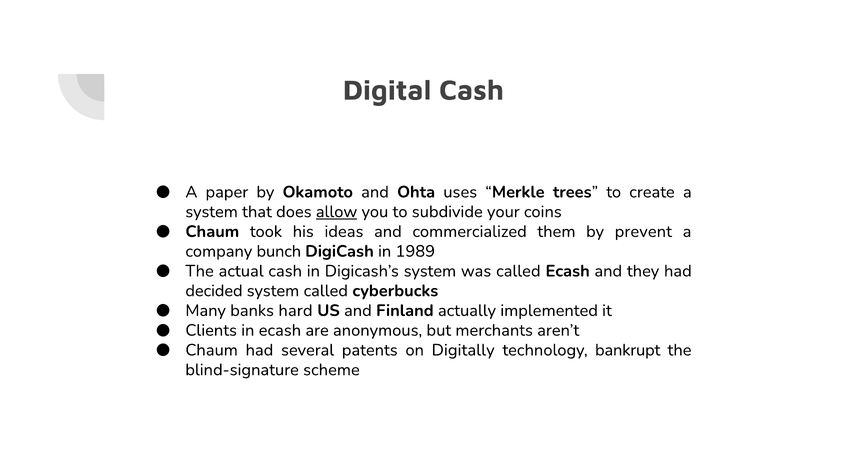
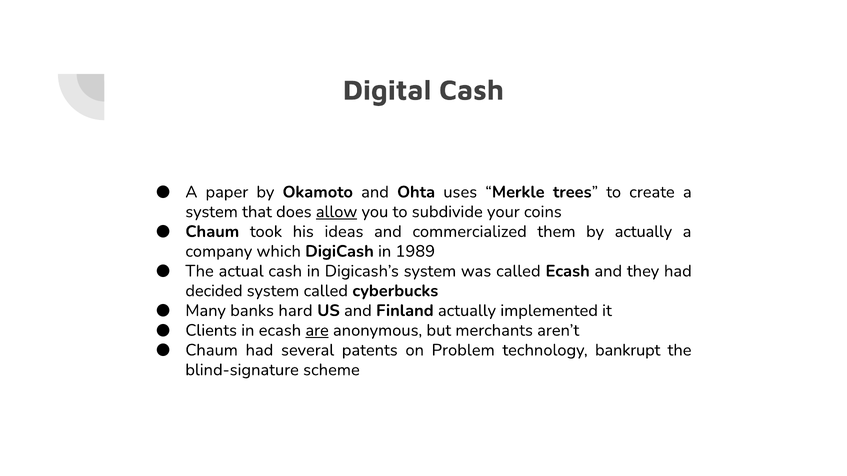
by prevent: prevent -> actually
bunch: bunch -> which
are underline: none -> present
Digitally: Digitally -> Problem
